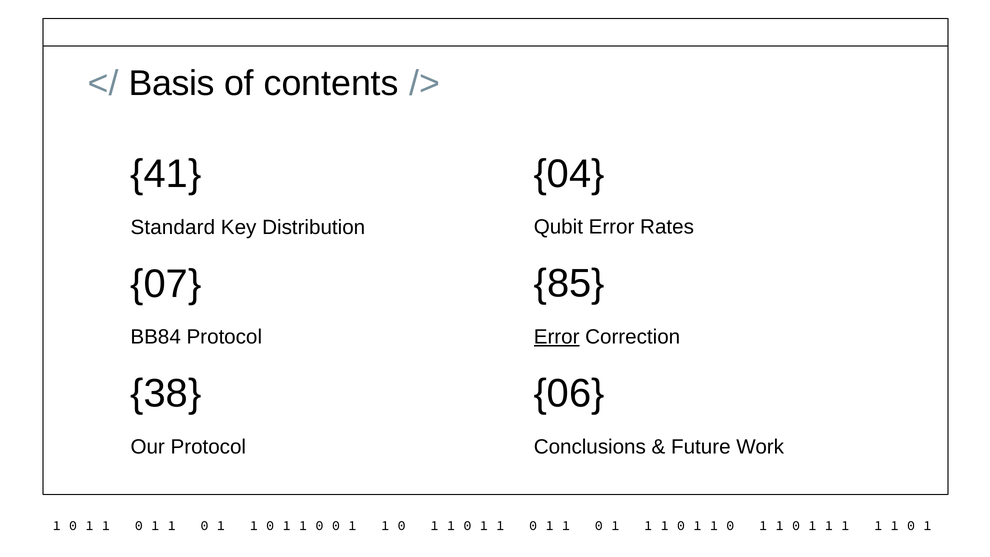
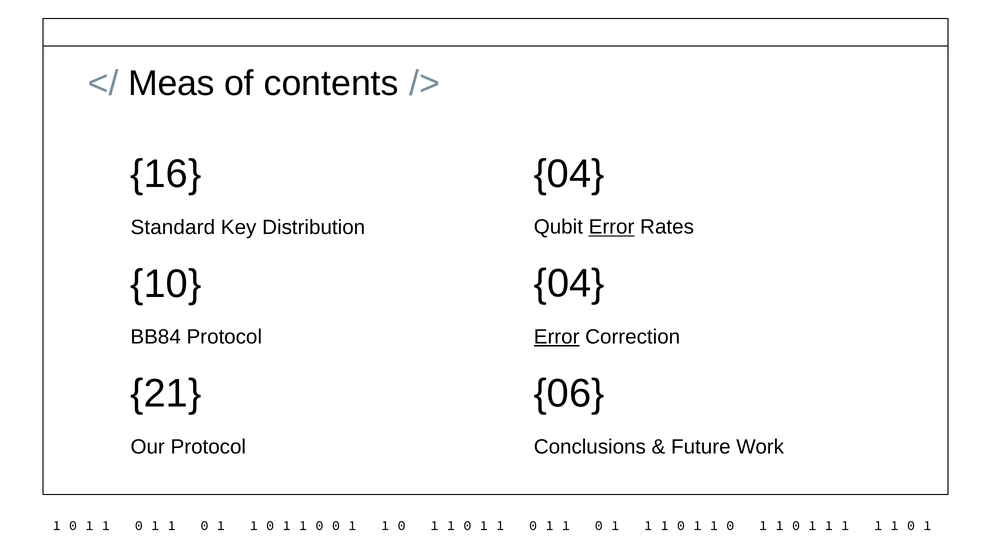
Basis: Basis -> Meas
41: 41 -> 16
Error at (612, 227) underline: none -> present
07: 07 -> 10
85 at (569, 284): 85 -> 04
38: 38 -> 21
